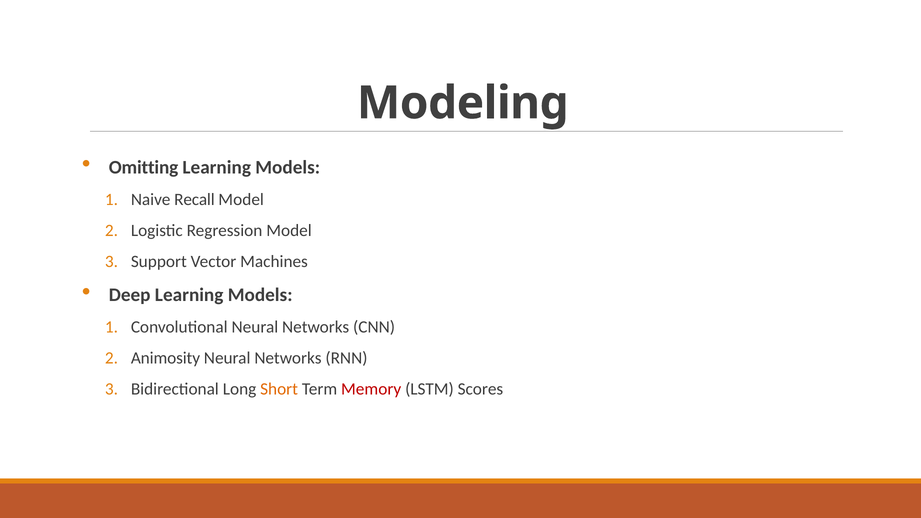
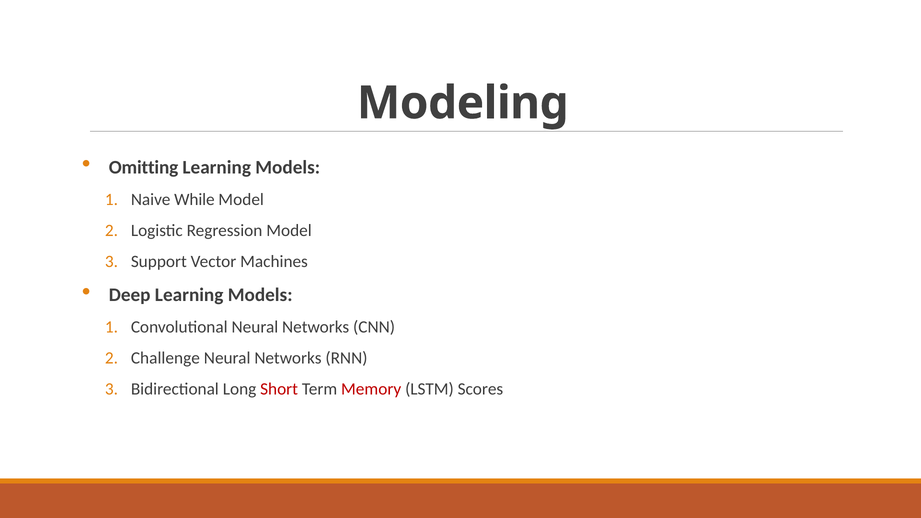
Recall: Recall -> While
Animosity: Animosity -> Challenge
Short colour: orange -> red
